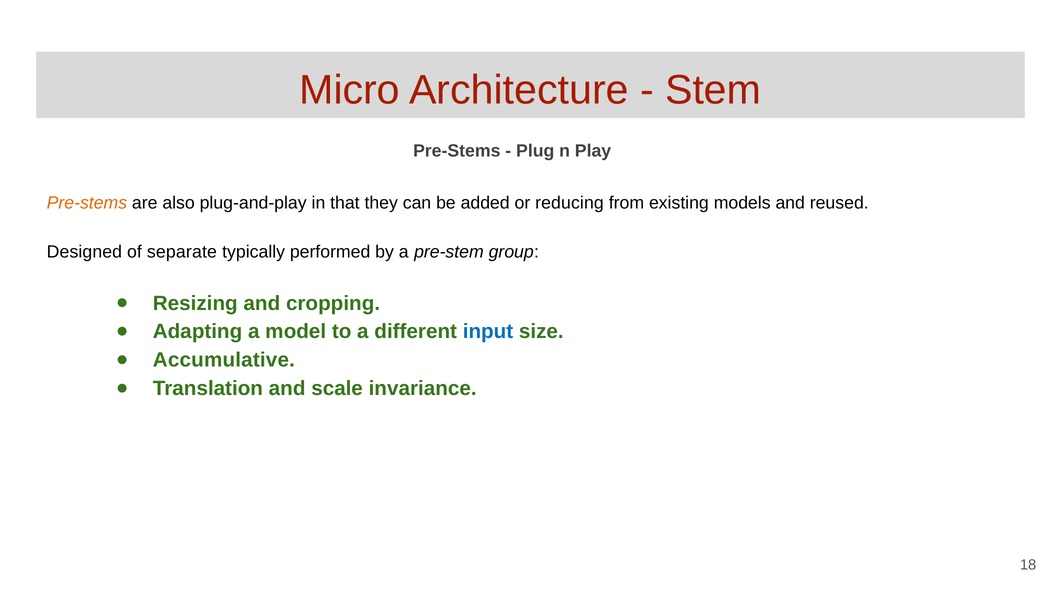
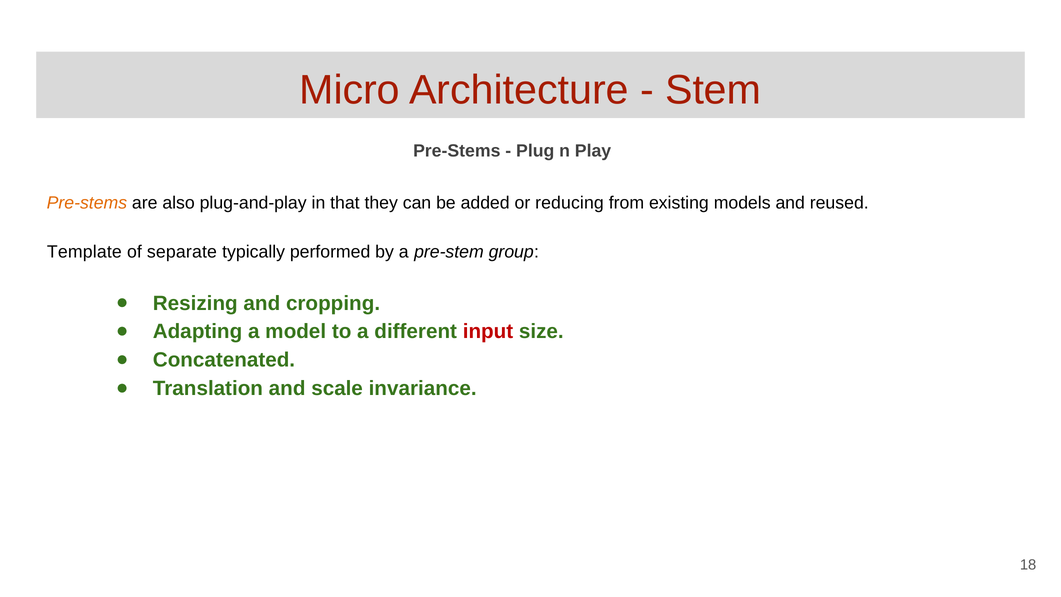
Designed: Designed -> Template
input colour: blue -> red
Accumulative: Accumulative -> Concatenated
